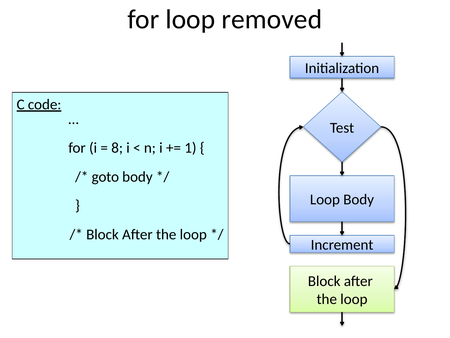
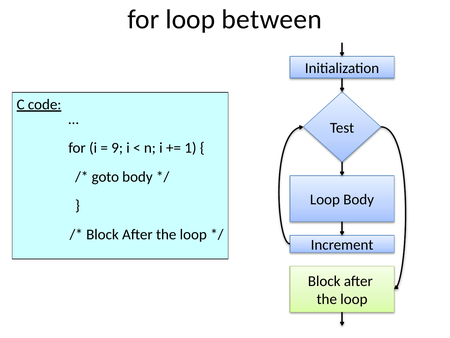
removed: removed -> between
8: 8 -> 9
